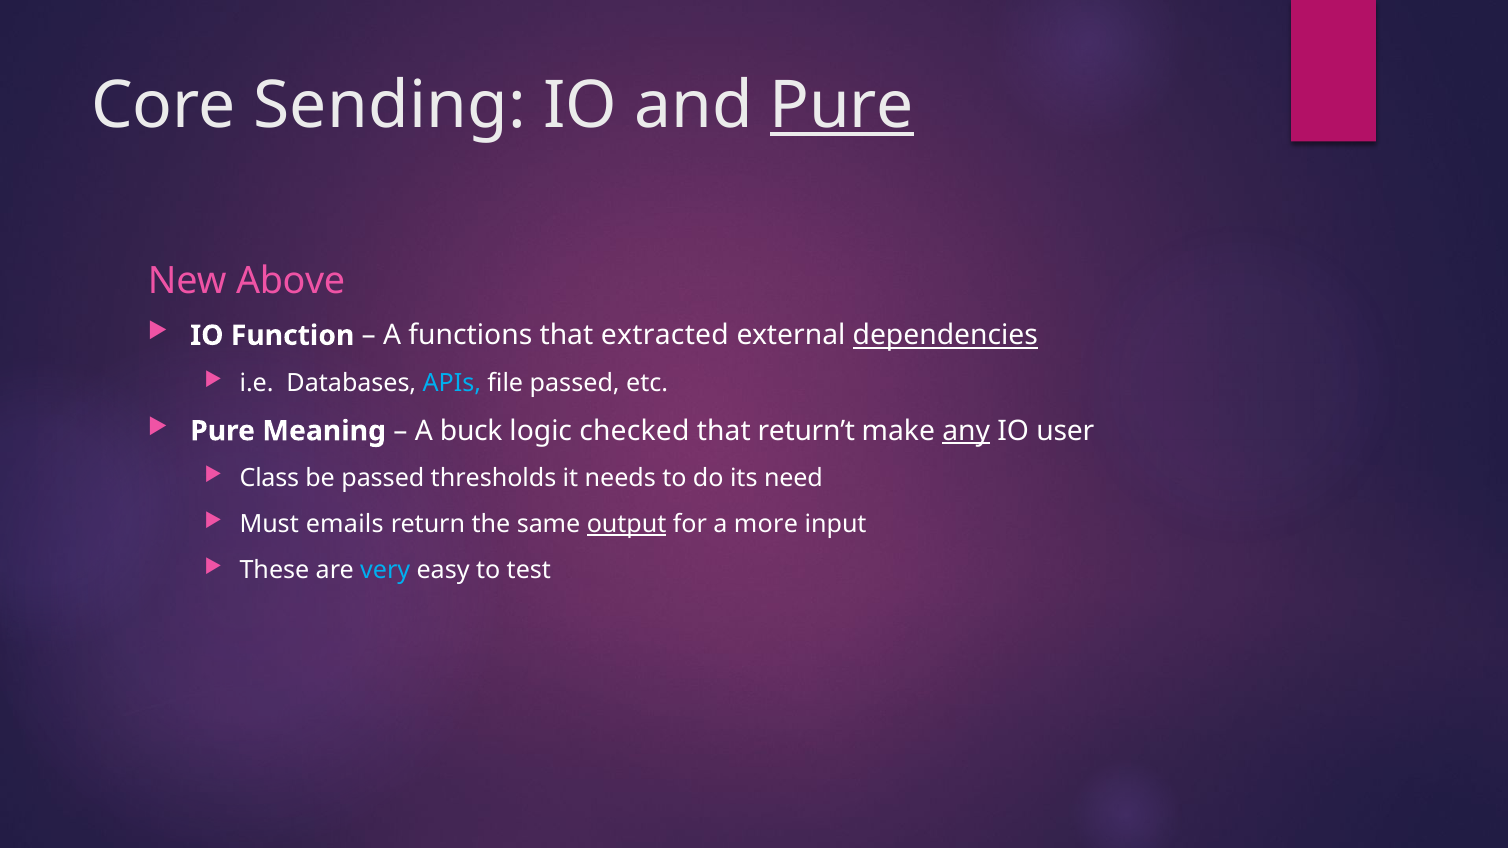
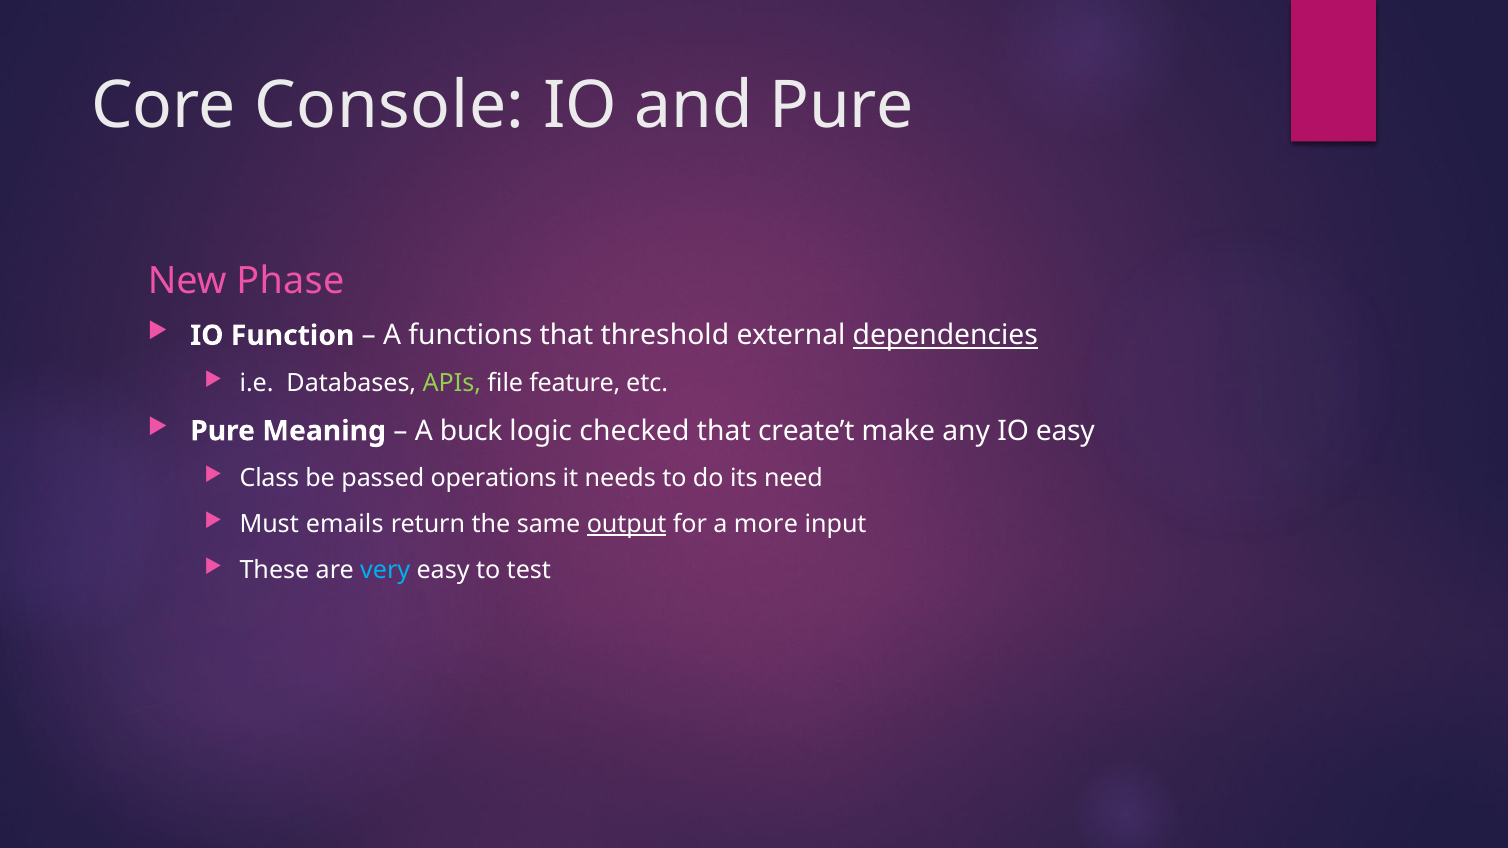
Sending: Sending -> Console
Pure at (842, 106) underline: present -> none
Above: Above -> Phase
extracted: extracted -> threshold
APIs colour: light blue -> light green
file passed: passed -> feature
return’t: return’t -> create’t
any underline: present -> none
IO user: user -> easy
thresholds: thresholds -> operations
